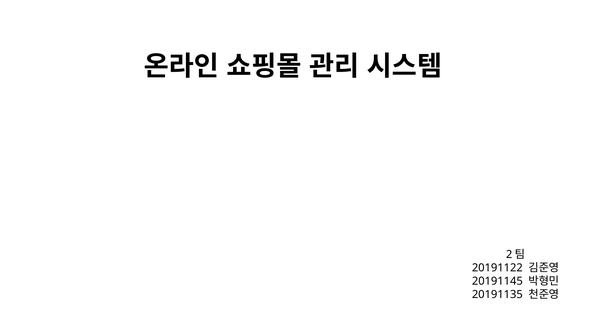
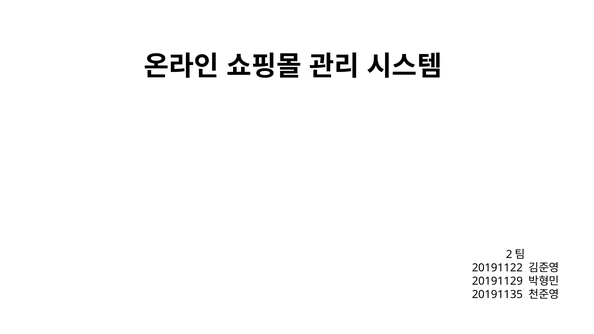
20191145: 20191145 -> 20191129
